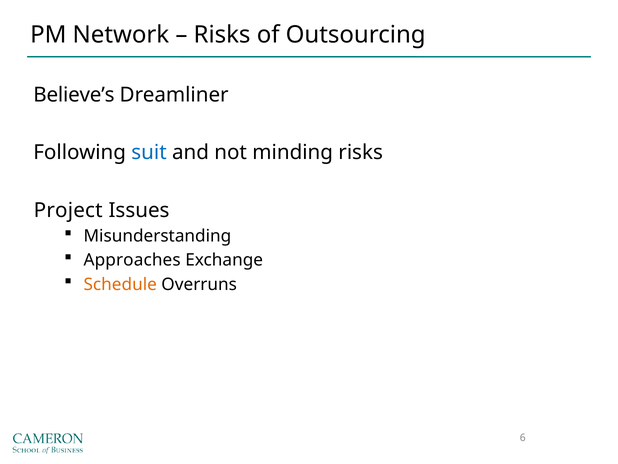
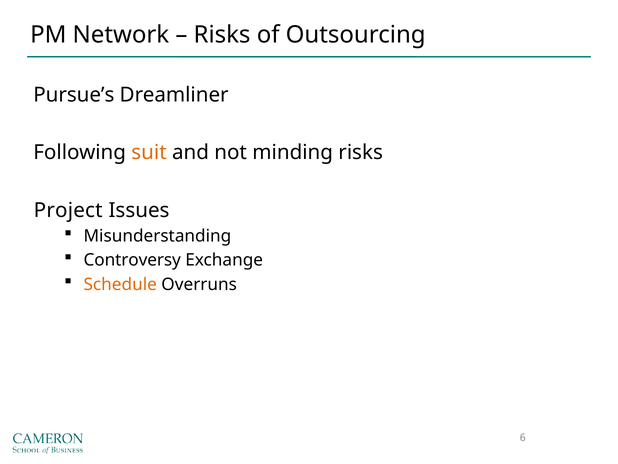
Believe’s: Believe’s -> Pursue’s
suit colour: blue -> orange
Approaches: Approaches -> Controversy
